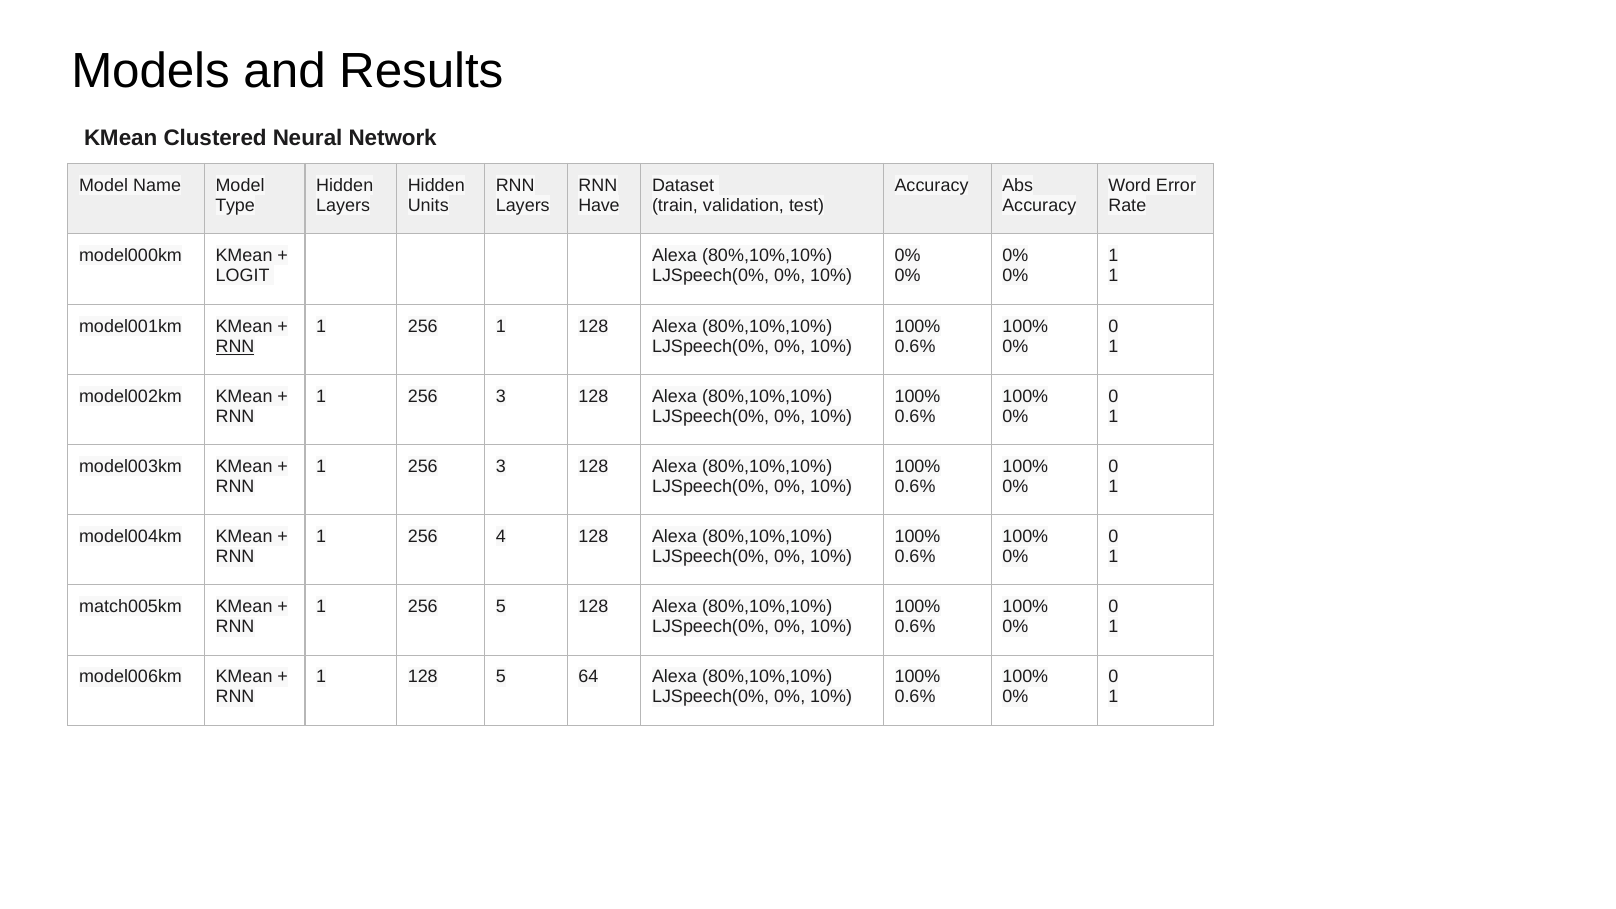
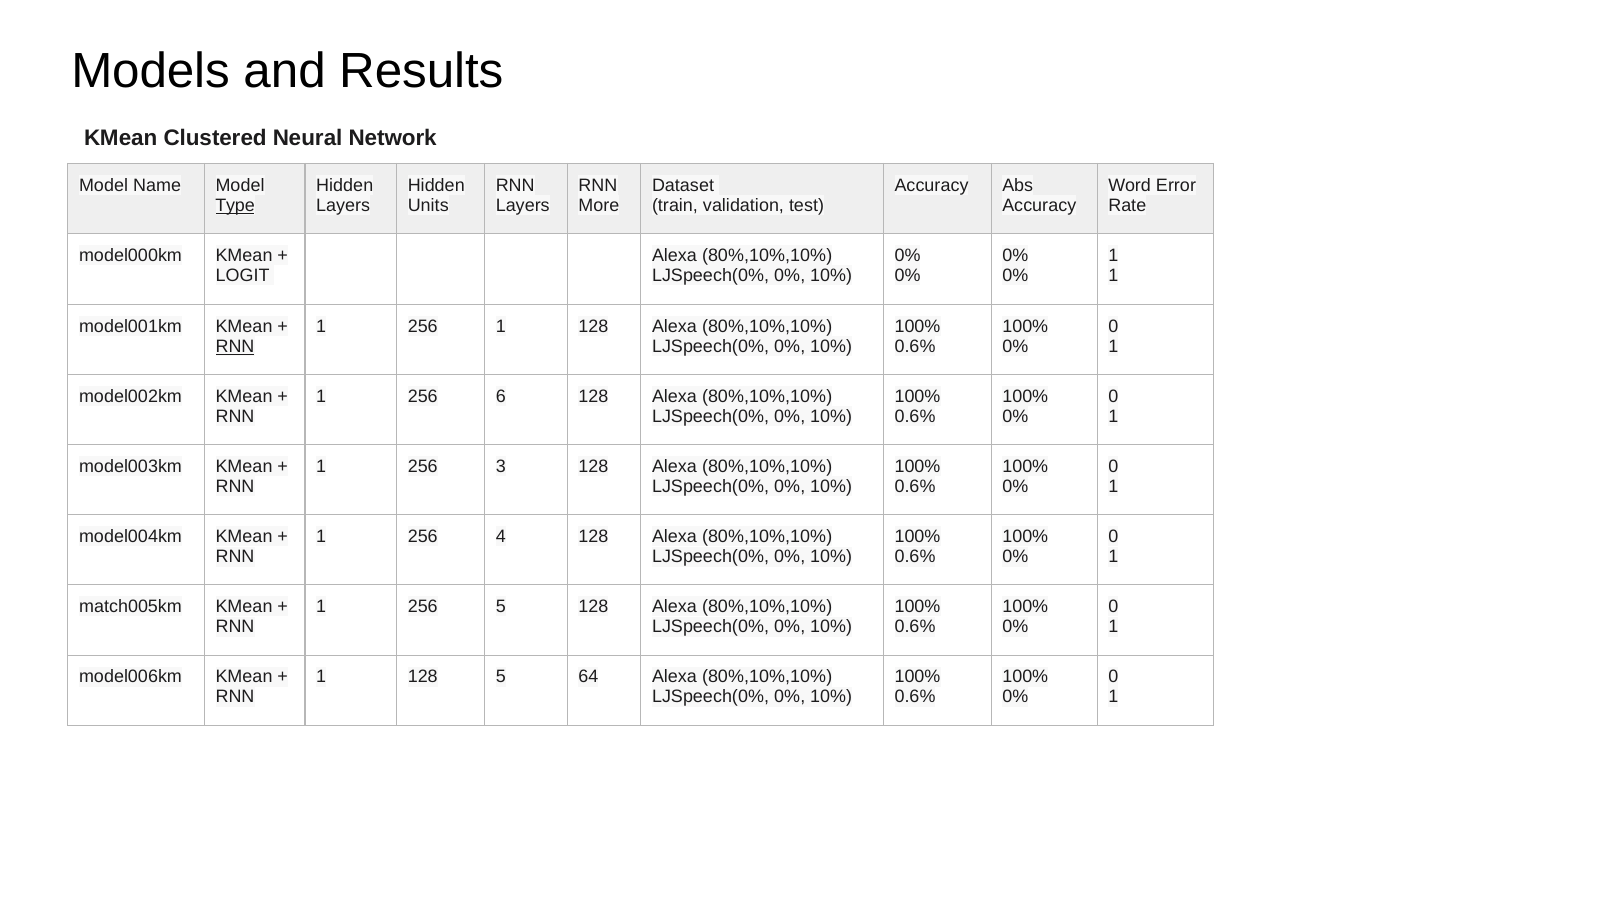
Type underline: none -> present
Have: Have -> More
3 at (501, 396): 3 -> 6
